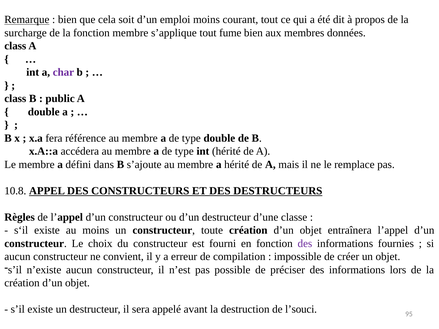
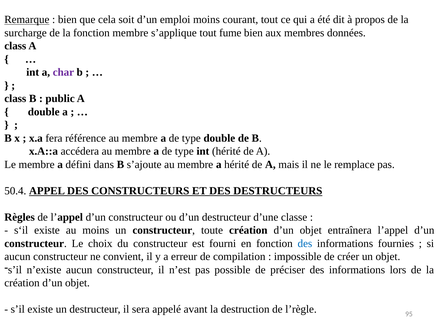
10.8: 10.8 -> 50.4
des at (305, 244) colour: purple -> blue
l’souci: l’souci -> l’règle
